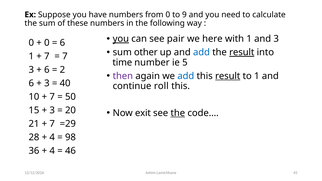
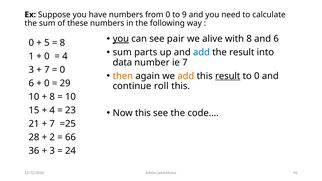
here: here -> alive
with 1: 1 -> 8
and 3: 3 -> 6
0 at (47, 43): 0 -> 5
6 at (62, 43): 6 -> 8
other: other -> parts
result at (242, 52) underline: present -> none
7 at (47, 56): 7 -> 0
7 at (65, 56): 7 -> 4
time: time -> data
ie 5: 5 -> 7
6 at (47, 70): 6 -> 7
2 at (62, 70): 2 -> 0
then colour: purple -> orange
add at (186, 76) colour: blue -> orange
to 1: 1 -> 0
3 at (47, 83): 3 -> 0
40: 40 -> 29
7 at (52, 97): 7 -> 8
50 at (70, 97): 50 -> 10
3 at (52, 110): 3 -> 4
20: 20 -> 23
Now exit: exit -> this
the at (178, 113) underline: present -> none
=29: =29 -> =25
4 at (52, 137): 4 -> 2
98: 98 -> 66
4 at (52, 151): 4 -> 3
46: 46 -> 24
